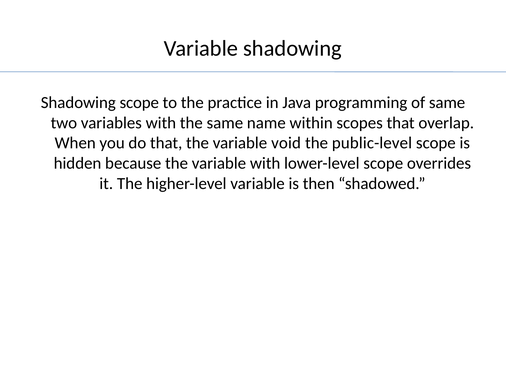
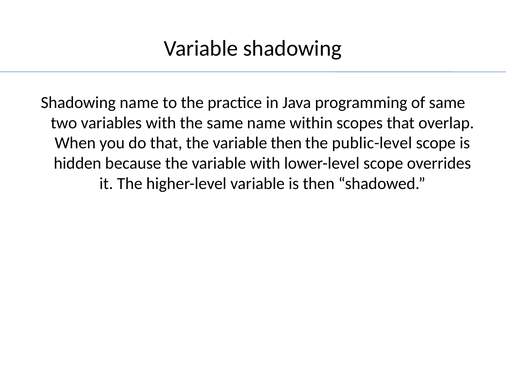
Shadowing scope: scope -> name
variable void: void -> then
